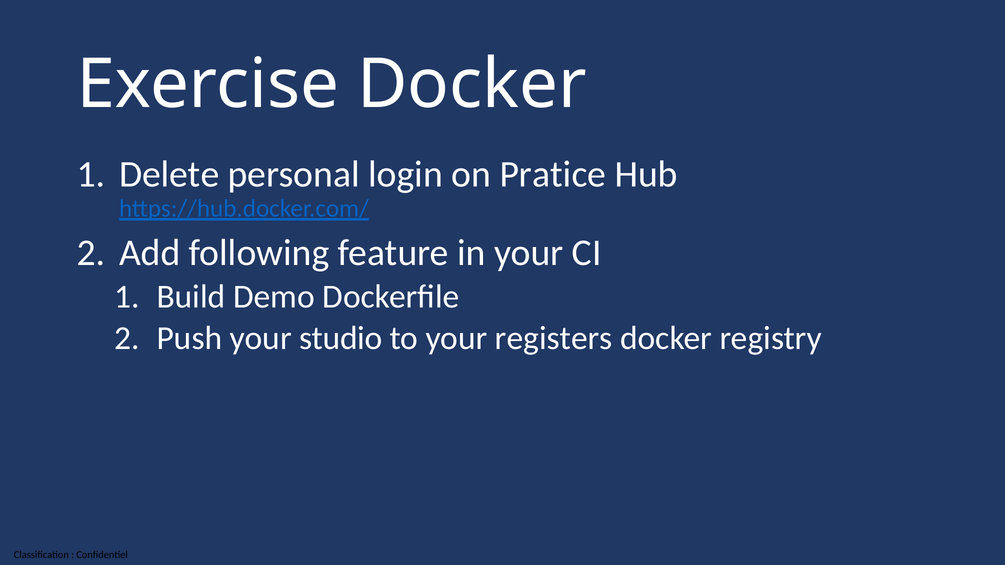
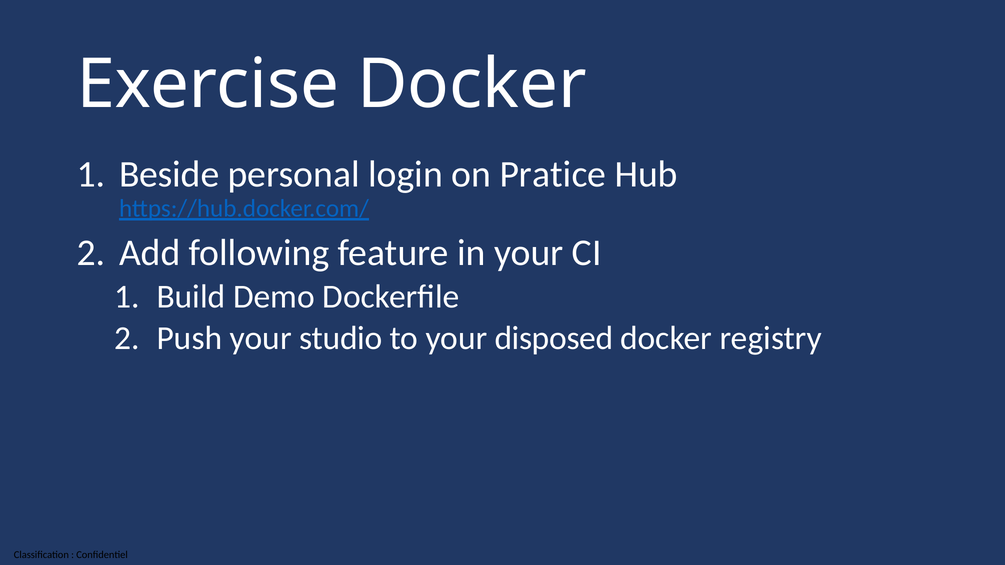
Delete: Delete -> Beside
registers: registers -> disposed
